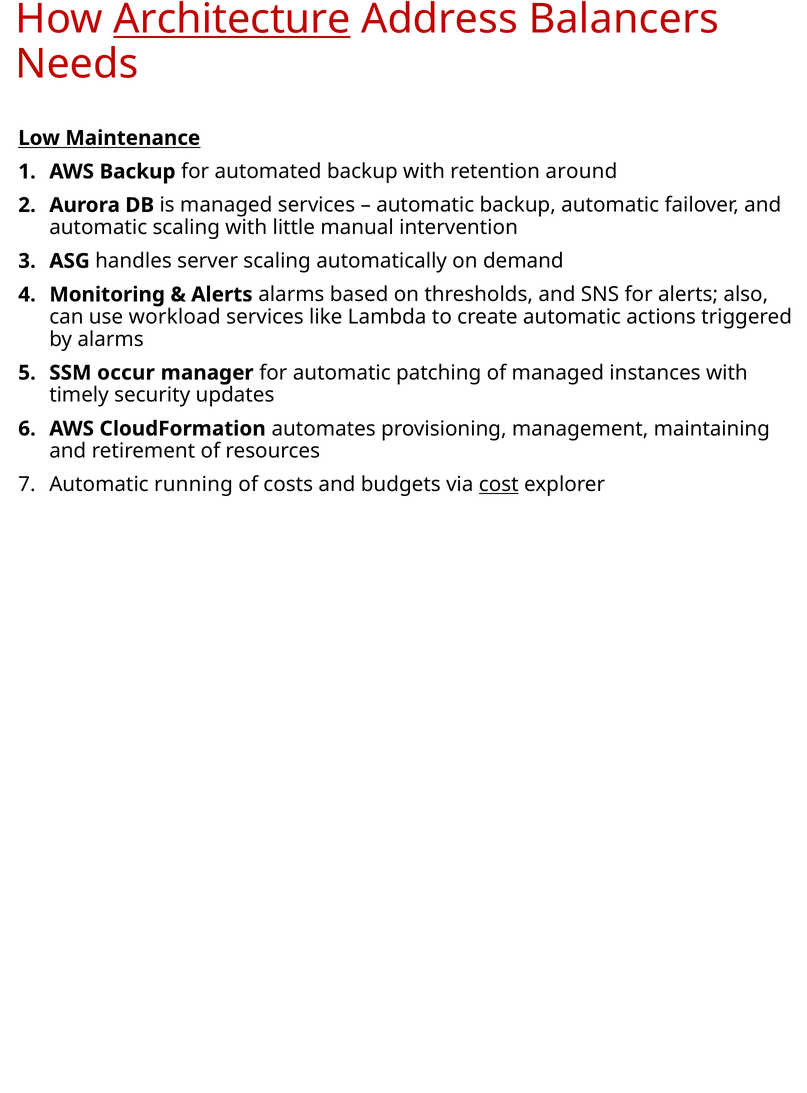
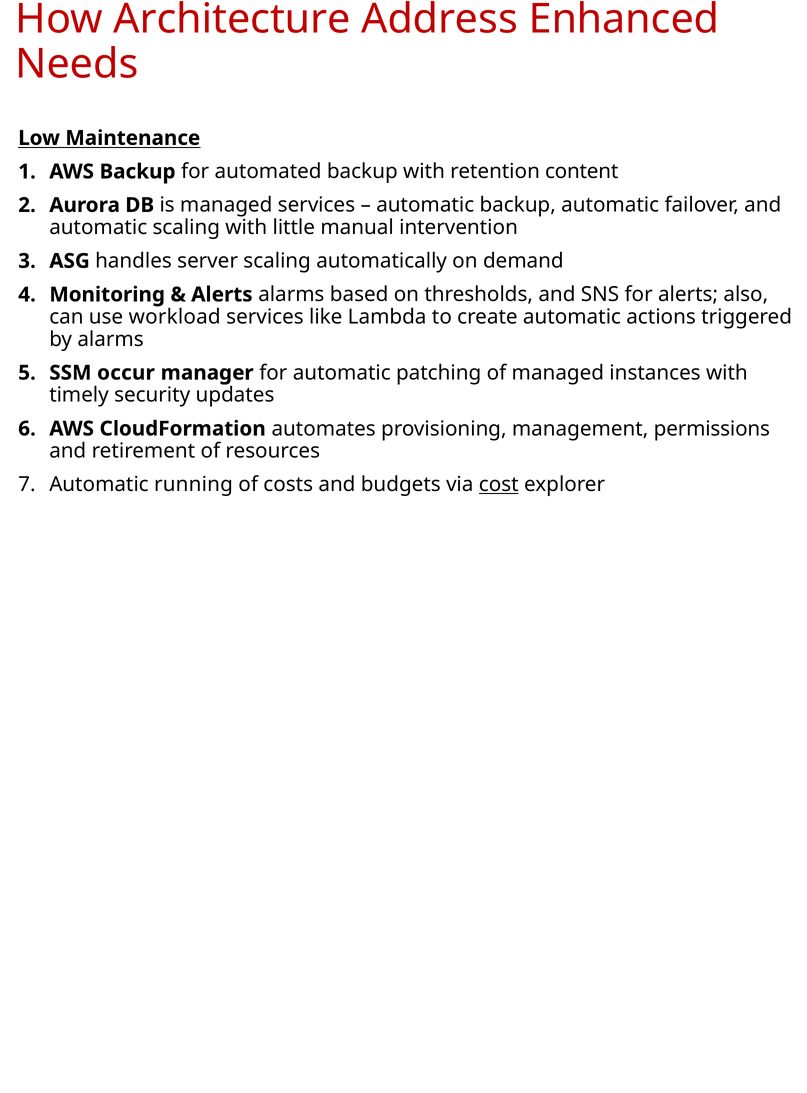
Architecture underline: present -> none
Balancers: Balancers -> Enhanced
around: around -> content
maintaining: maintaining -> permissions
